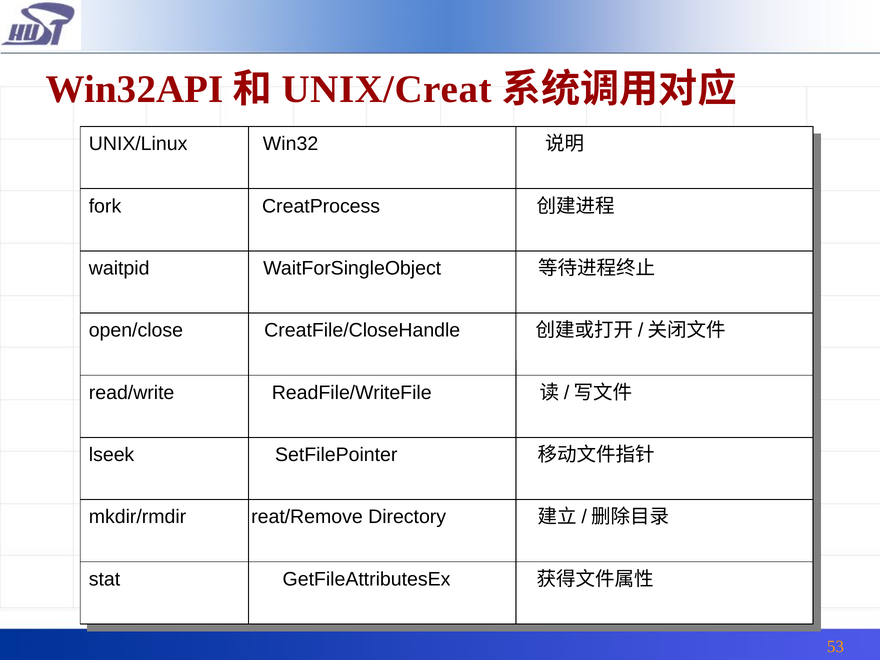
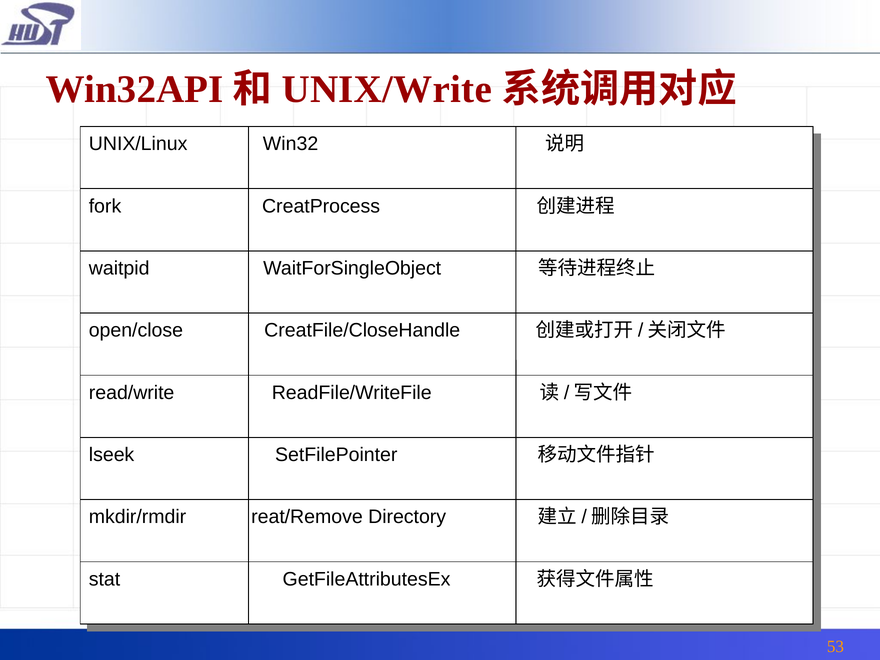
UNIX/Creat: UNIX/Creat -> UNIX/Write
